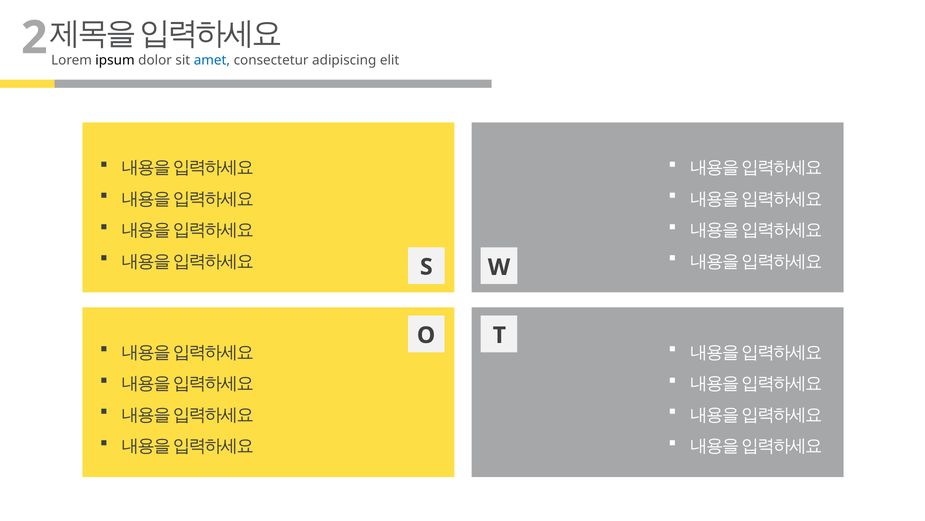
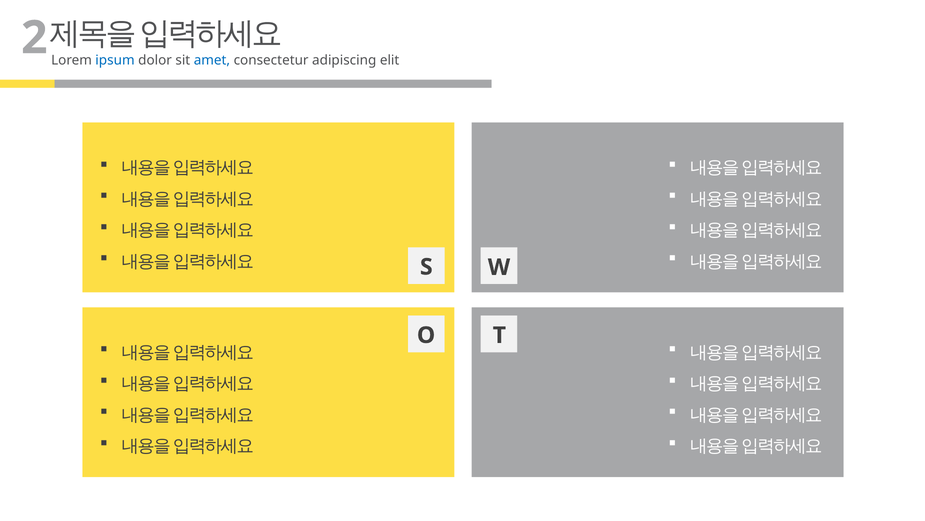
ipsum colour: black -> blue
